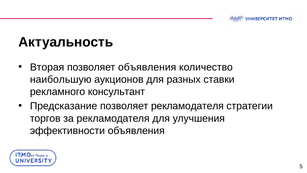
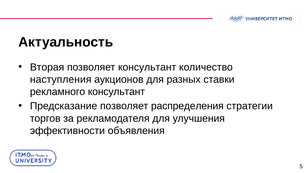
позволяет объявления: объявления -> консультант
наибольшую: наибольшую -> наступления
позволяет рекламодателя: рекламодателя -> распределения
